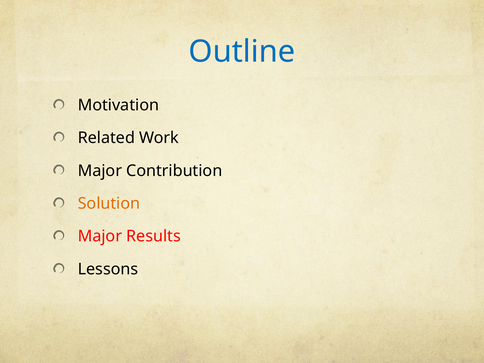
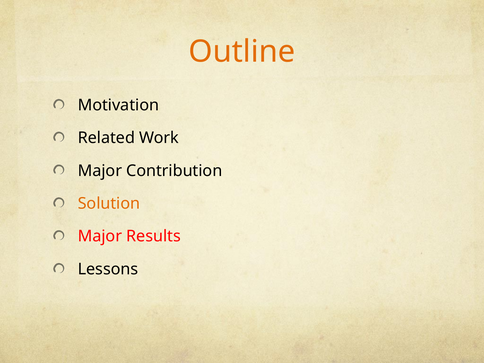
Outline colour: blue -> orange
